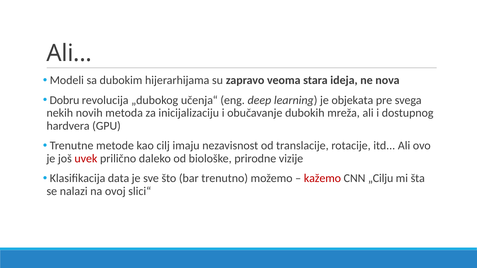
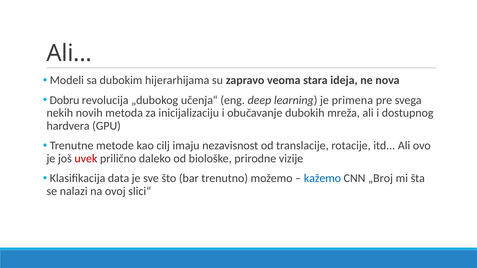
objekata: objekata -> primena
kažemo colour: red -> blue
„Cilju: „Cilju -> „Broj
